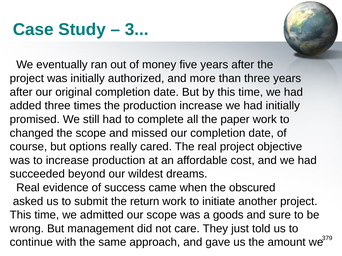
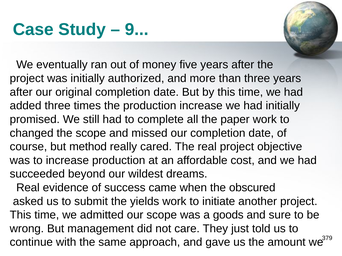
3: 3 -> 9
options: options -> method
return: return -> yields
